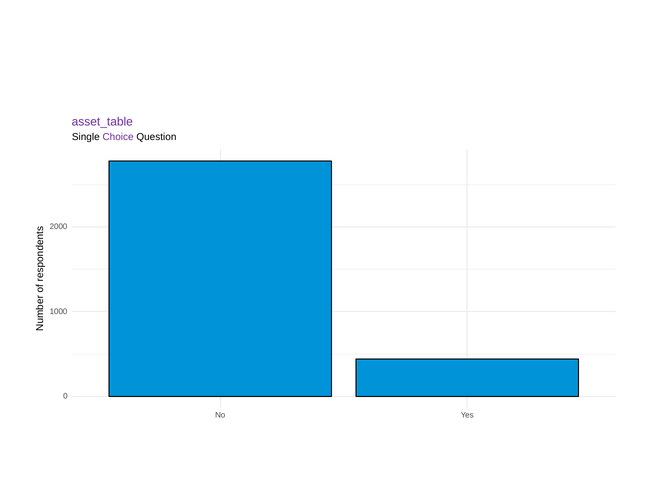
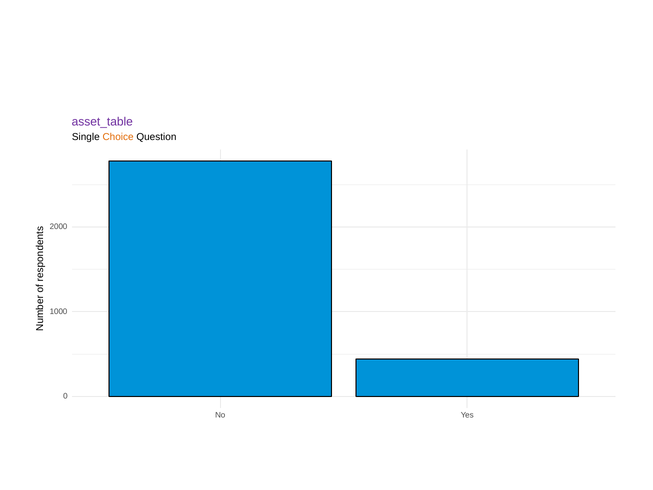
Choice colour: purple -> orange
